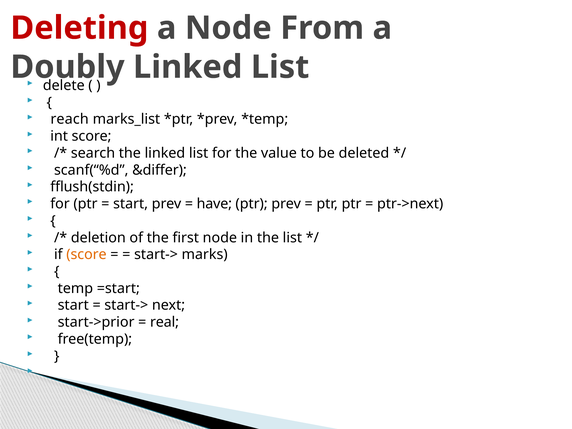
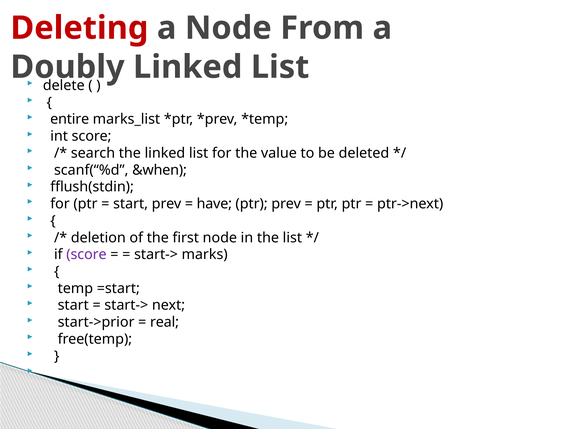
reach: reach -> entire
&differ: &differ -> &when
score at (86, 255) colour: orange -> purple
